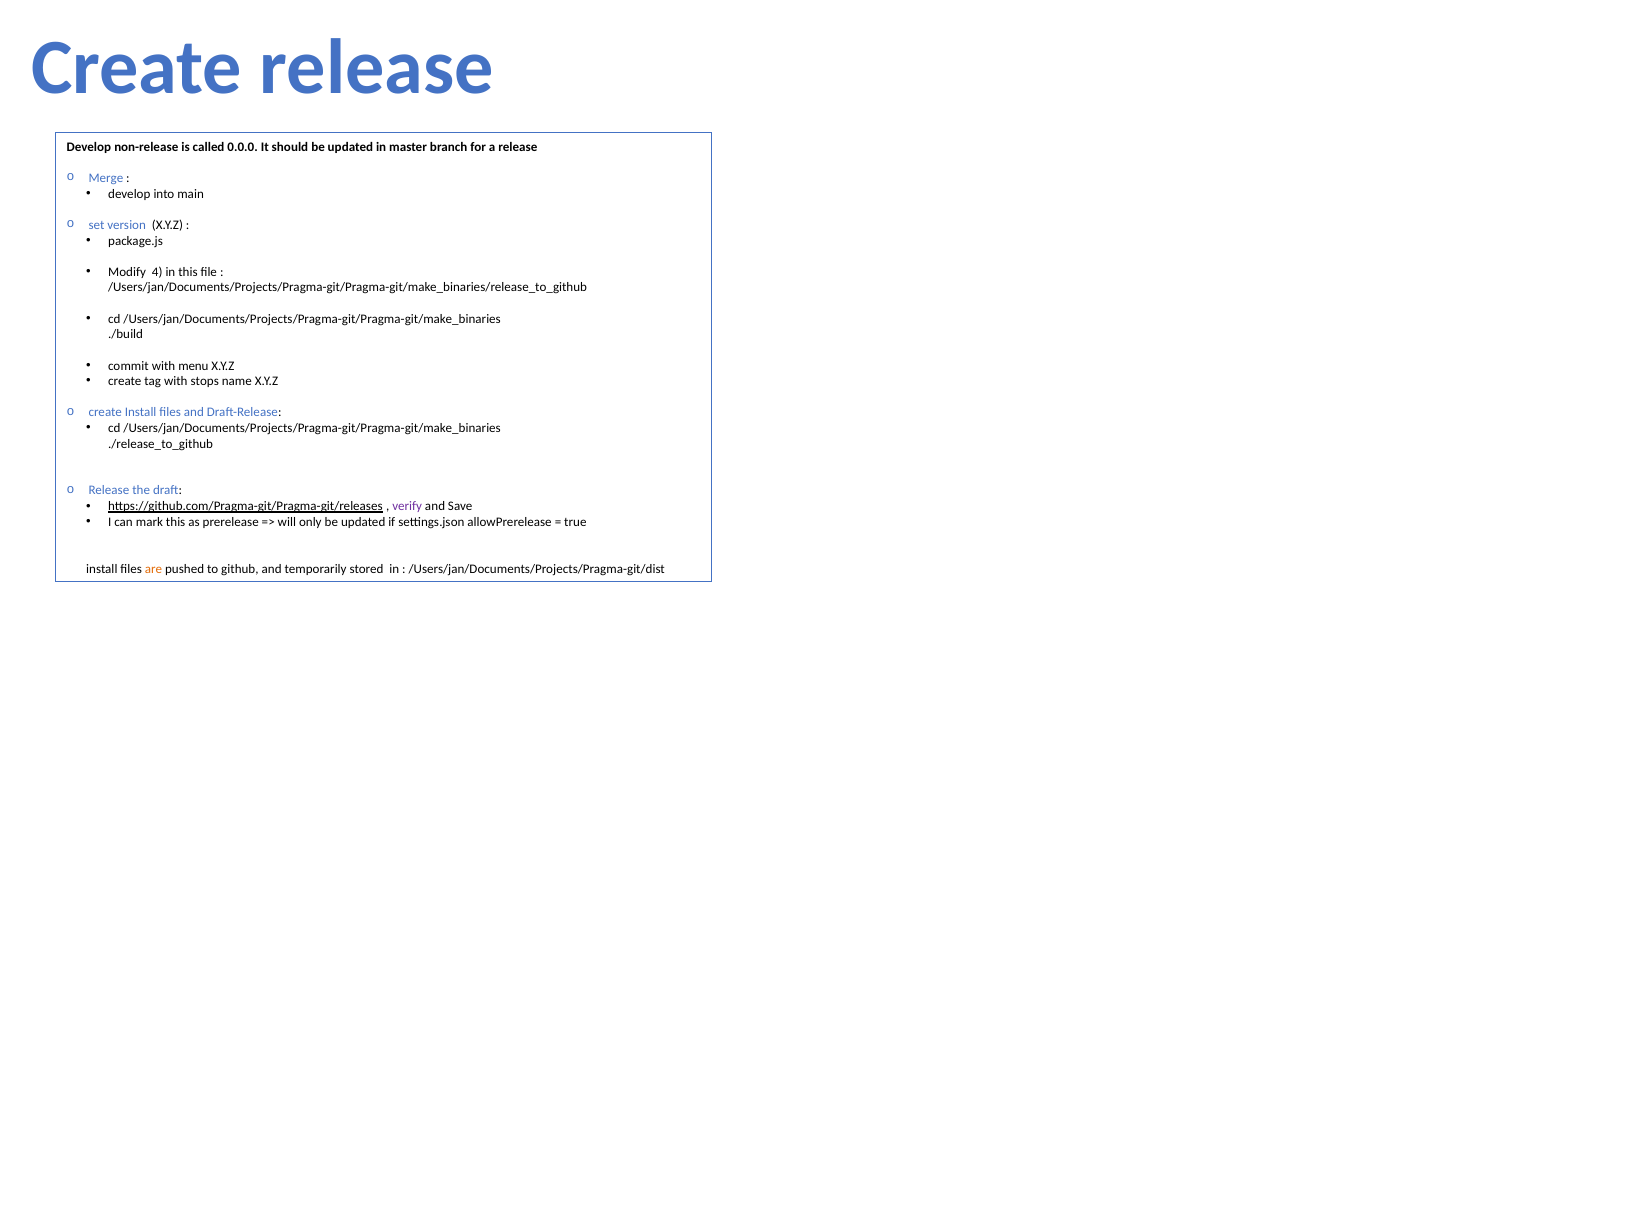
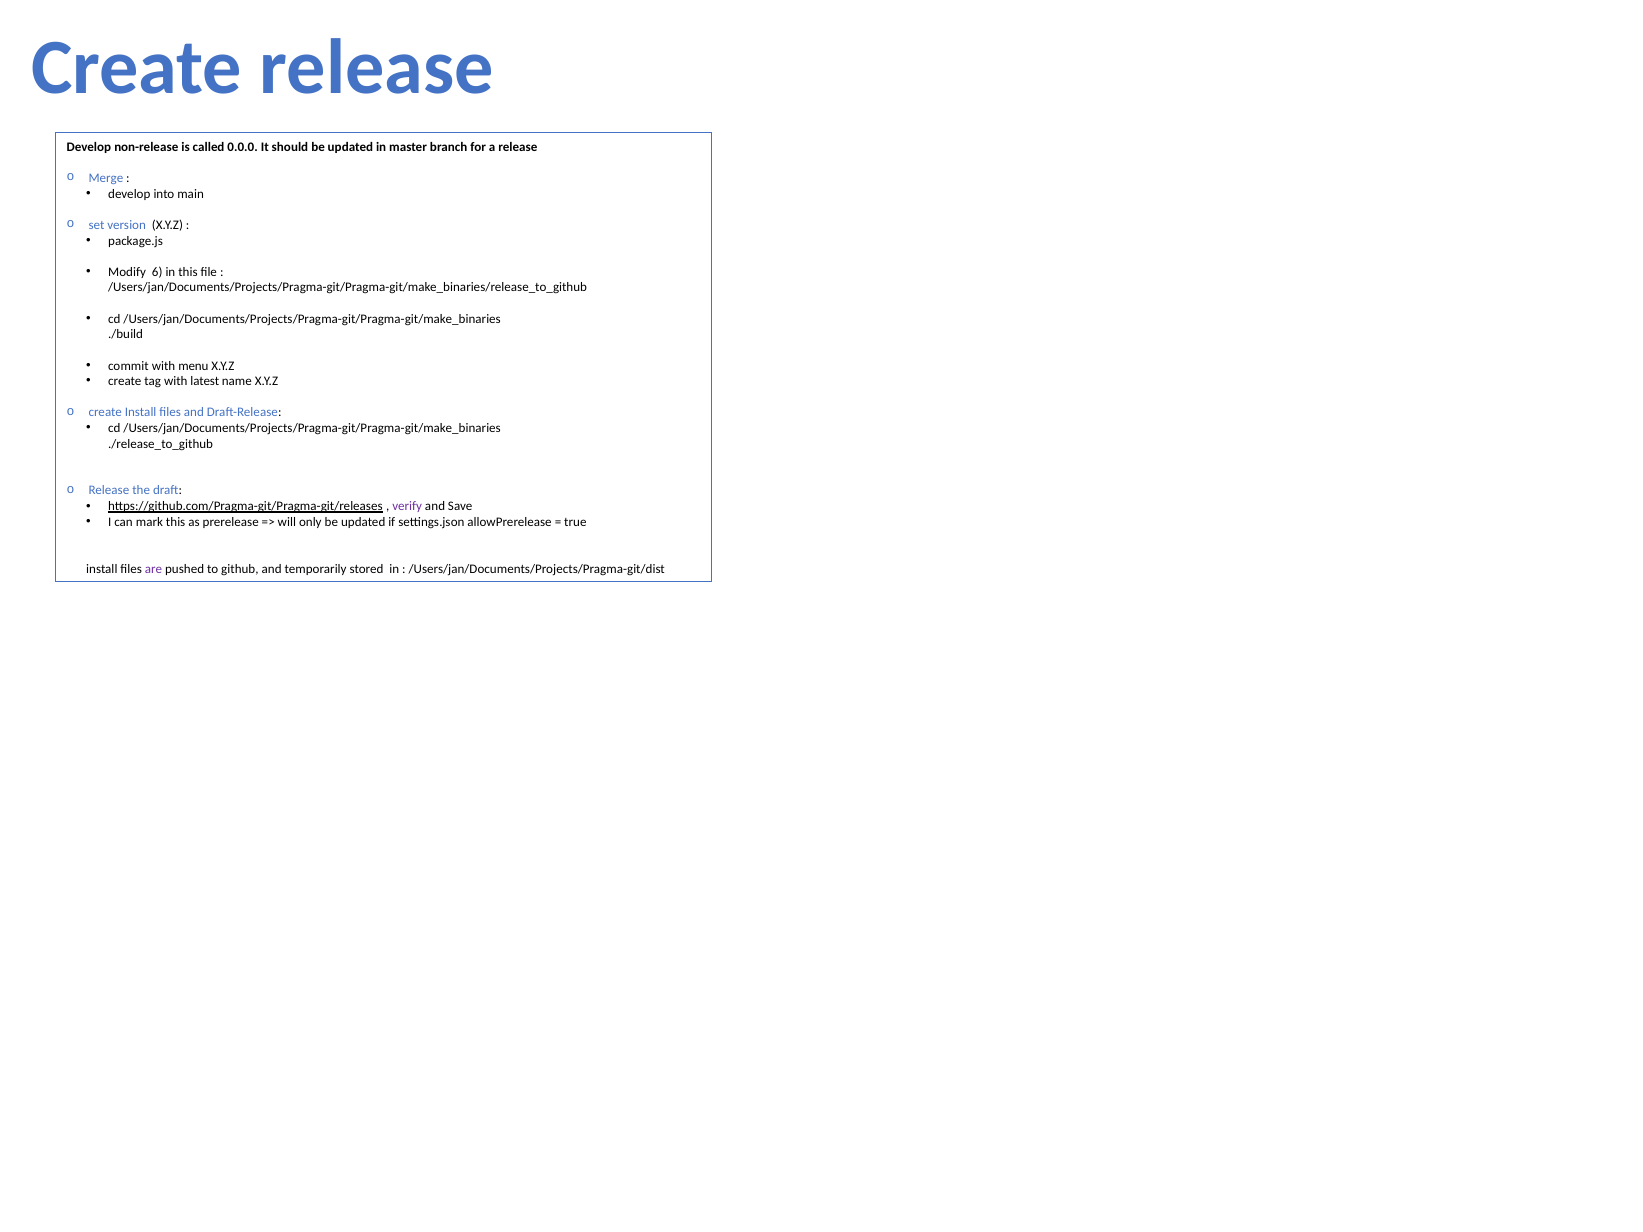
4: 4 -> 6
stops: stops -> latest
are colour: orange -> purple
